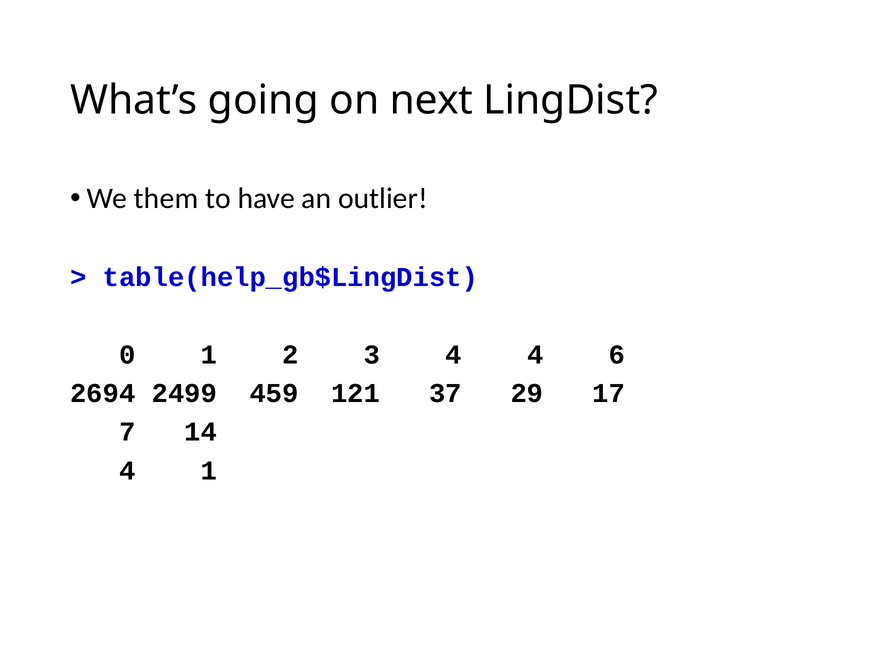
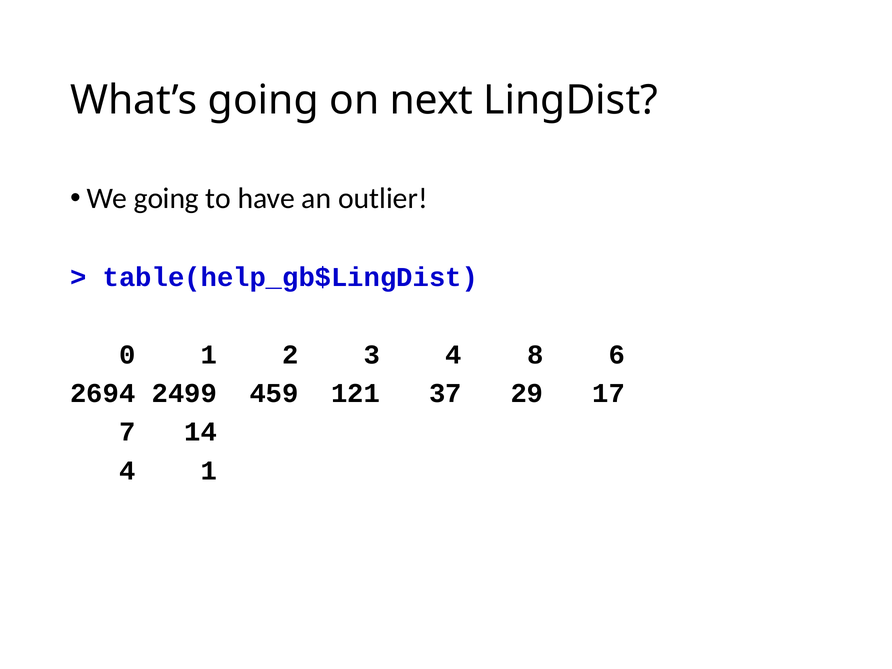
We them: them -> going
4 4: 4 -> 8
